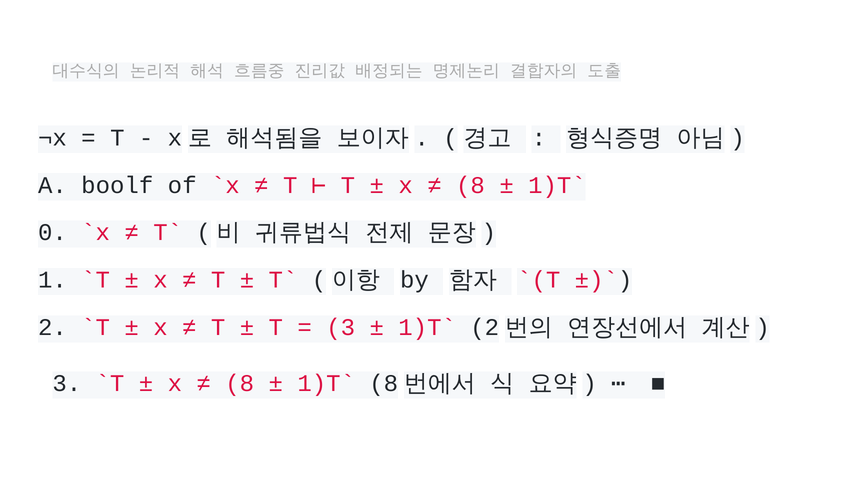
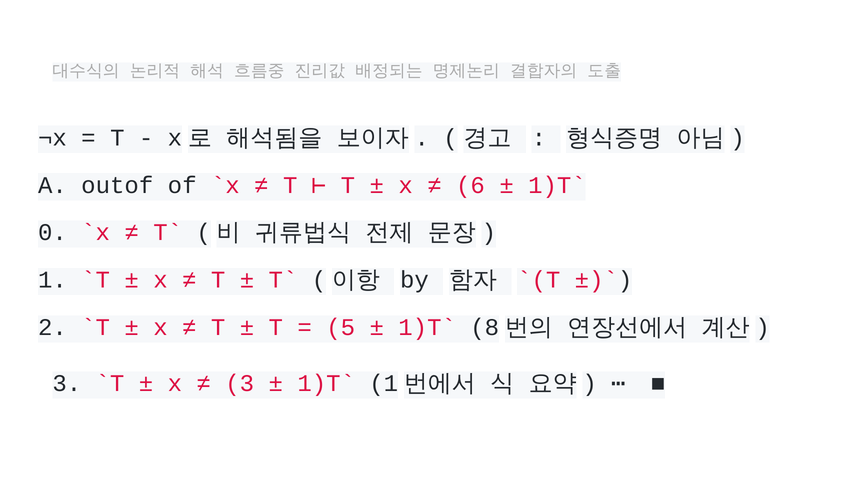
boolf: boolf -> outof
8 at (470, 185): 8 -> 6
3 at (341, 328): 3 -> 5
2 at (485, 328): 2 -> 8
8 at (240, 384): 8 -> 3
8 at (384, 384): 8 -> 1
